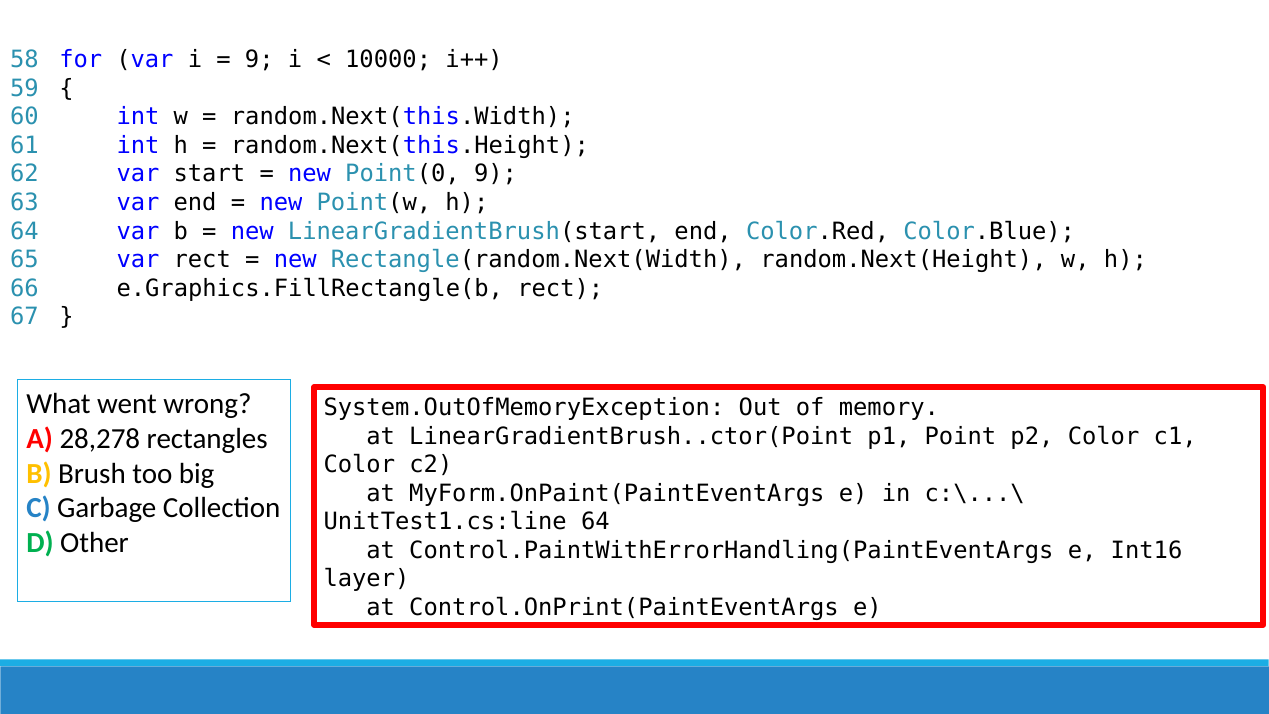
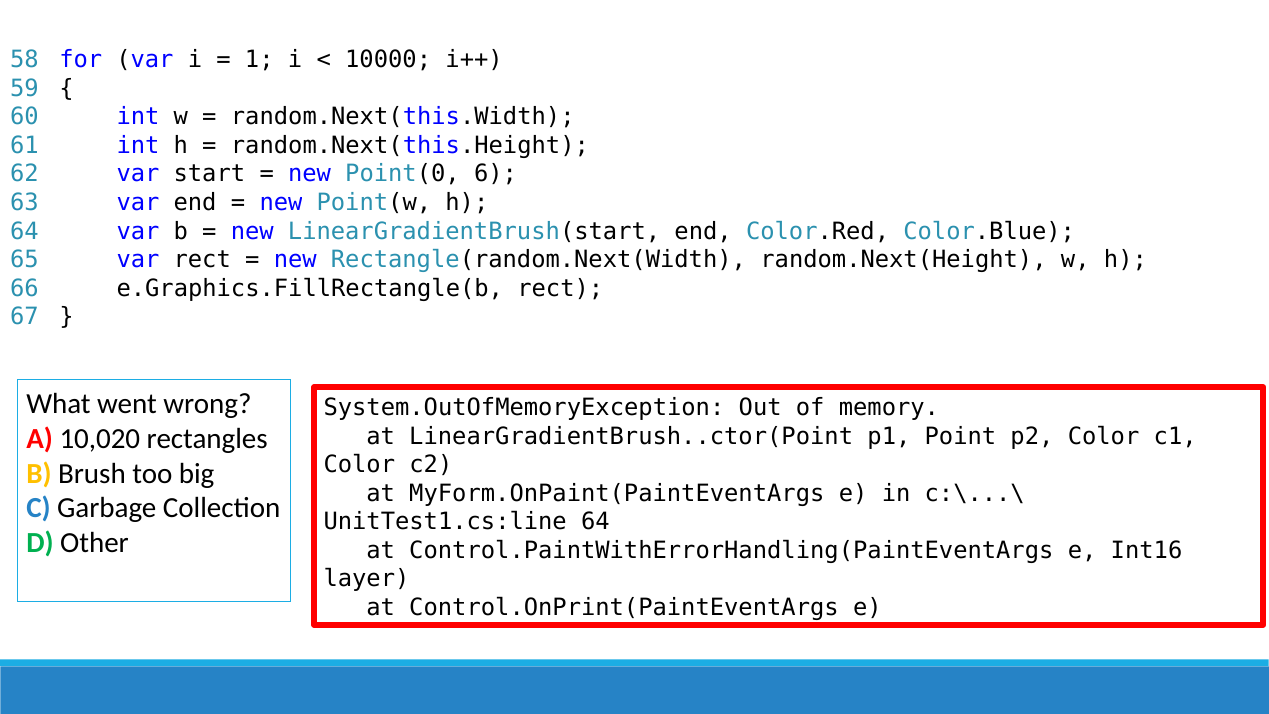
9 at (259, 60): 9 -> 1
Point(0 9: 9 -> 6
28,278: 28,278 -> 10,020
